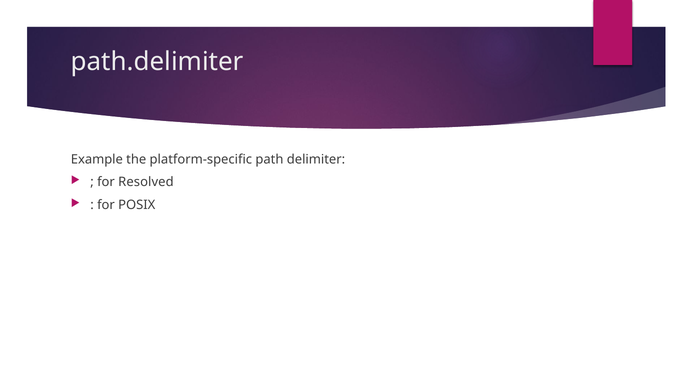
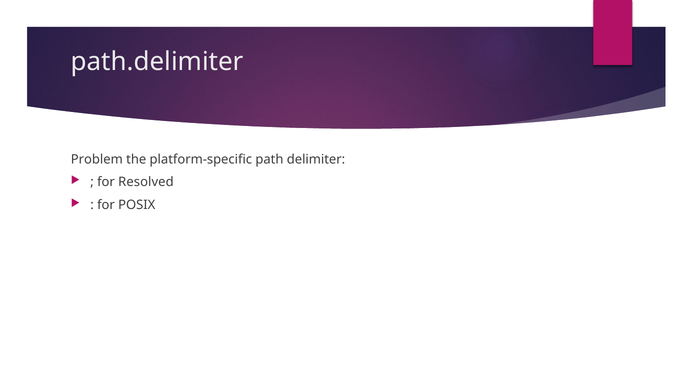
Example: Example -> Problem
